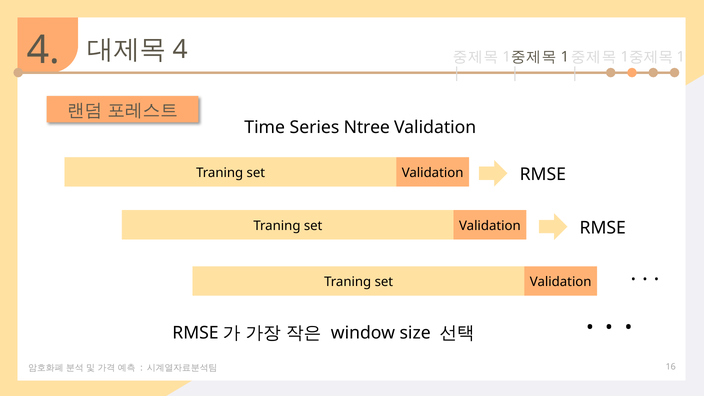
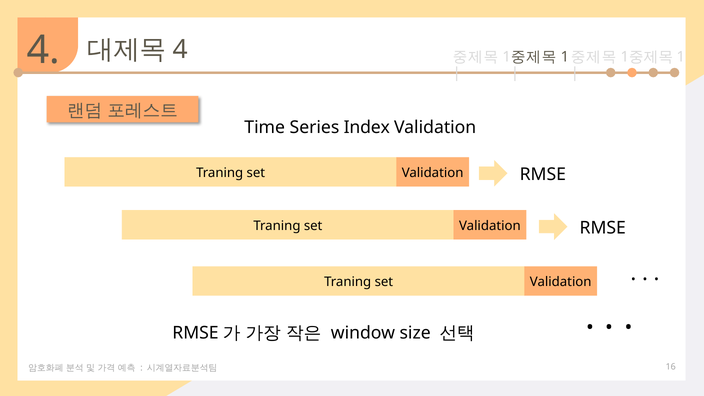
Ntree: Ntree -> Index
